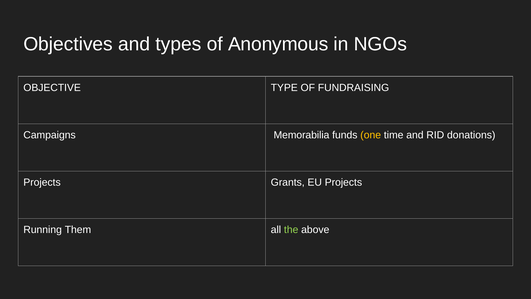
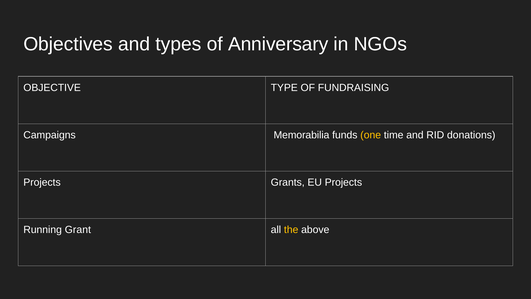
Anonymous: Anonymous -> Anniversary
Them: Them -> Grant
the colour: light green -> yellow
